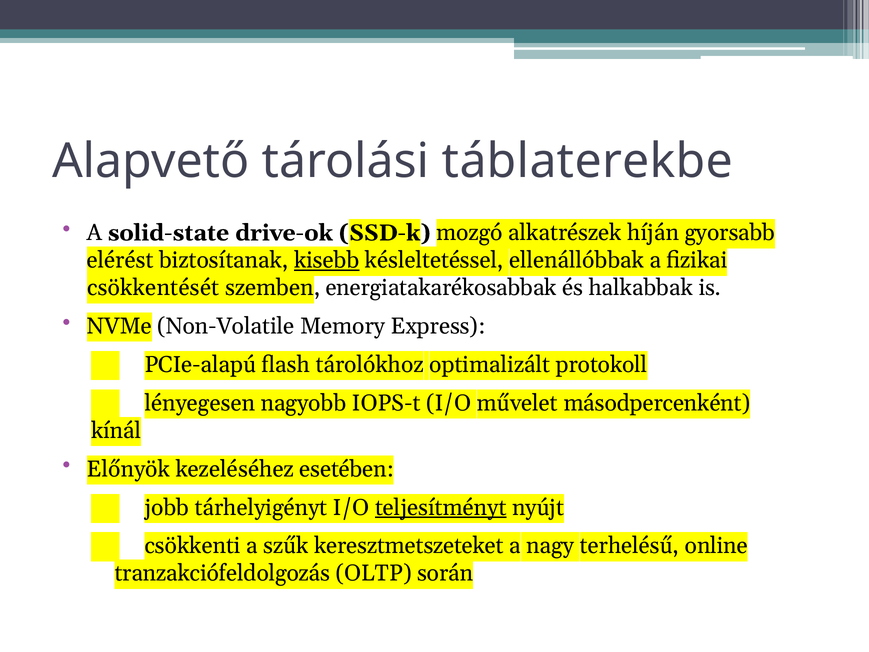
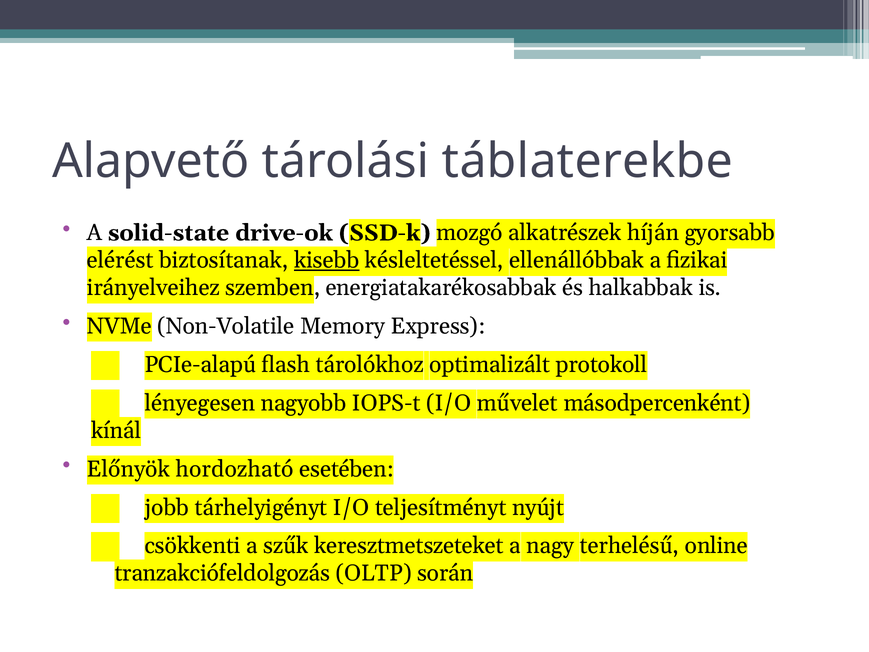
csökkentését: csökkentését -> irányelveihez
kezeléséhez: kezeléséhez -> hordozható
teljesítményt underline: present -> none
